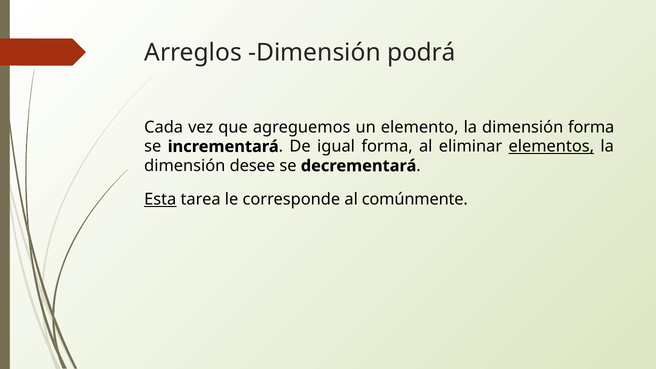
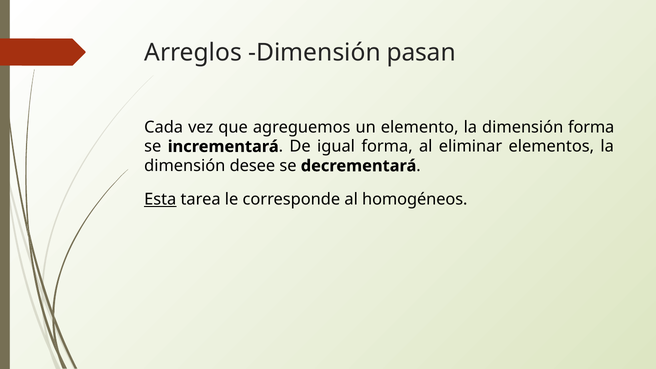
podrá: podrá -> pasan
elementos underline: present -> none
comúnmente: comúnmente -> homogéneos
